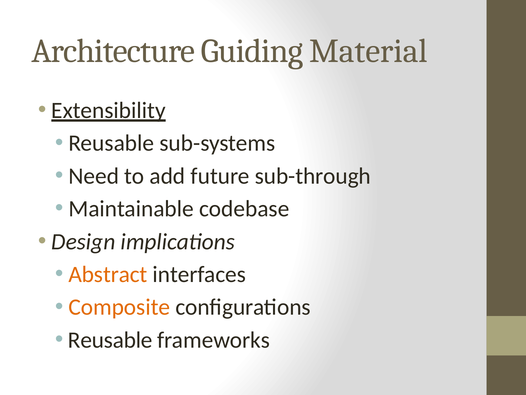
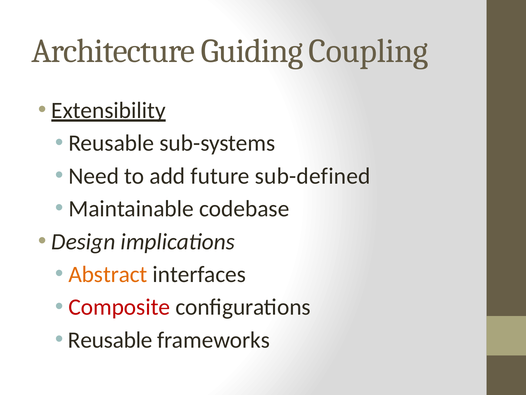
Material: Material -> Coupling
sub-through: sub-through -> sub-defined
Composite colour: orange -> red
